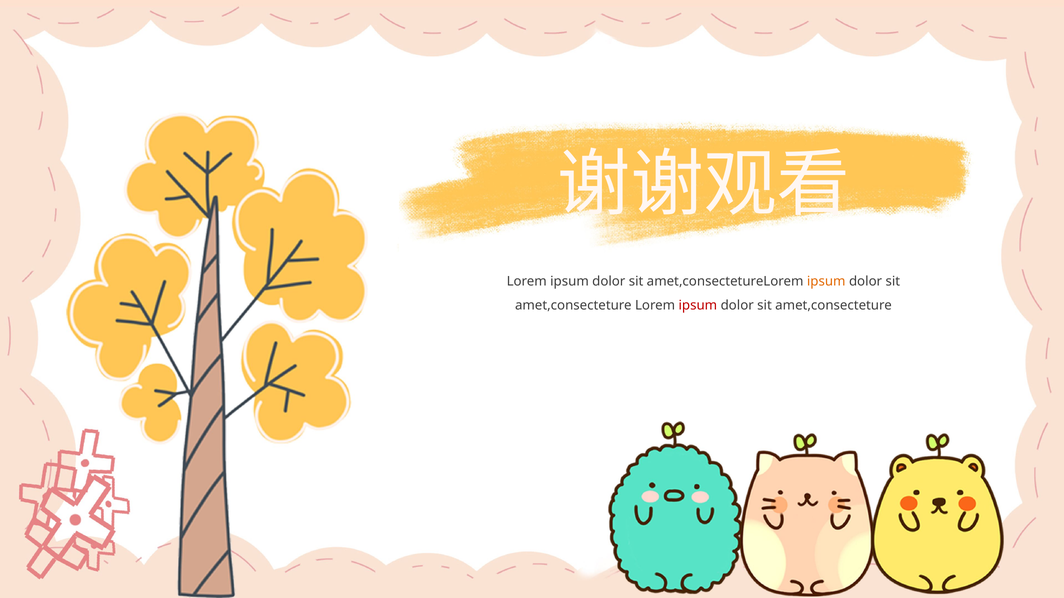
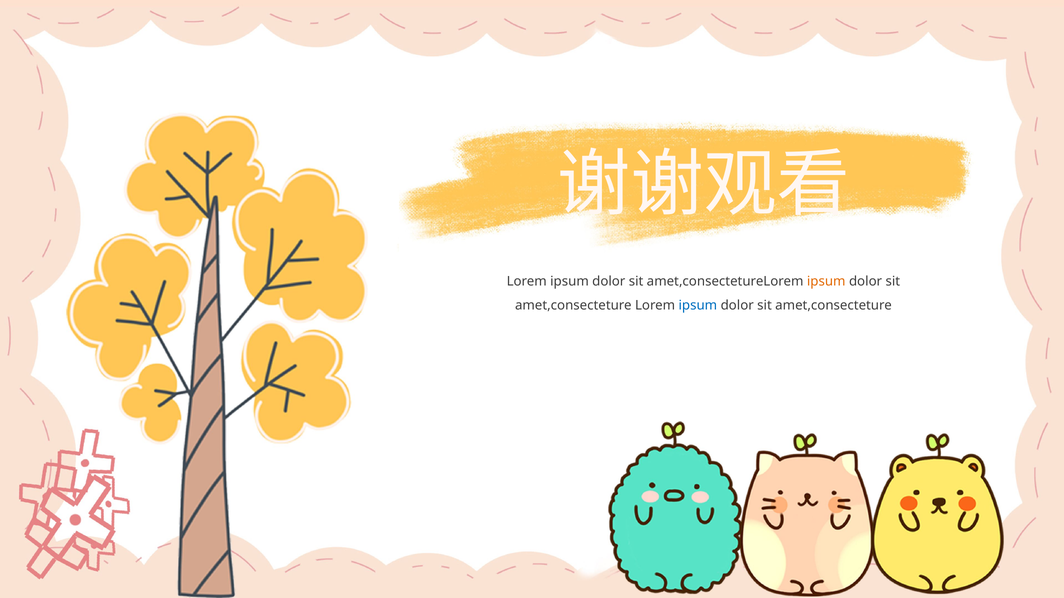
ipsum at (698, 306) colour: red -> blue
